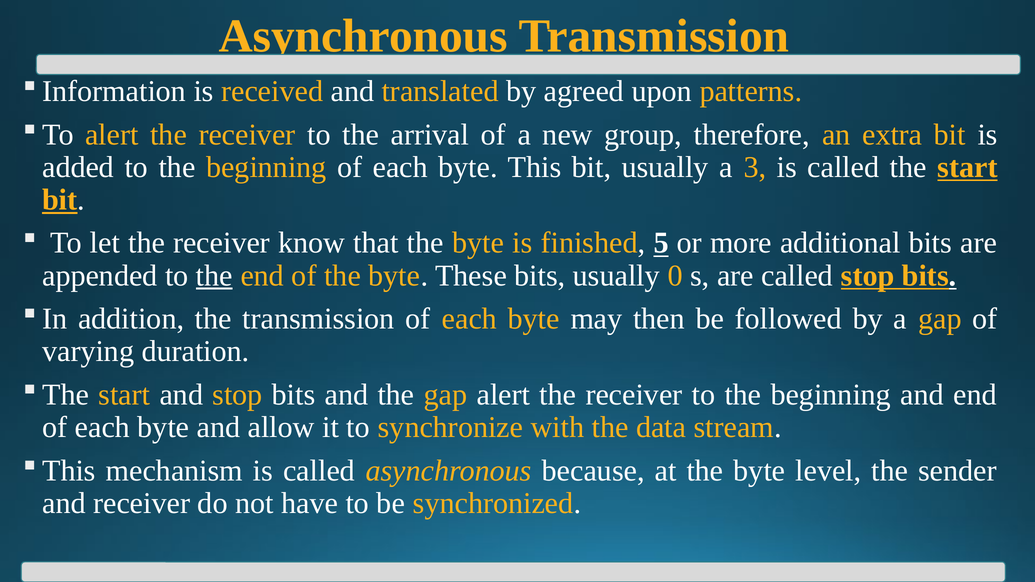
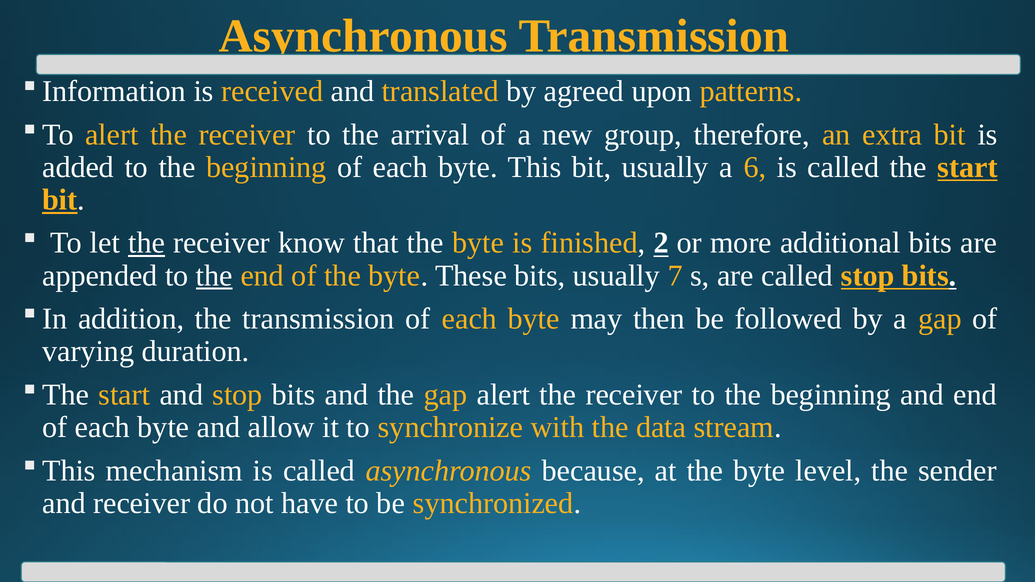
3: 3 -> 6
the at (147, 243) underline: none -> present
5: 5 -> 2
0: 0 -> 7
